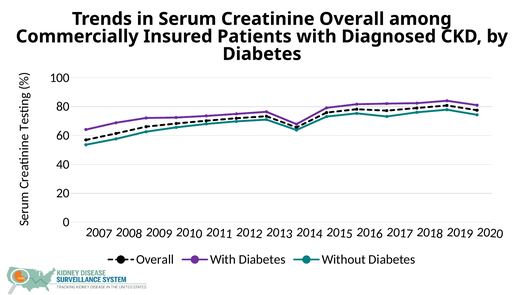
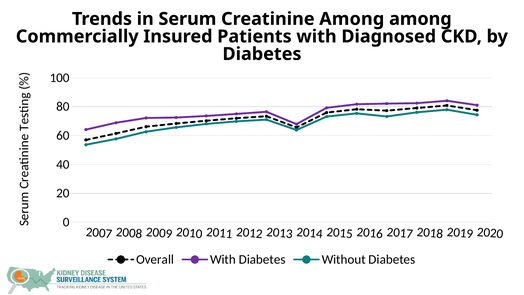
Creatinine Overall: Overall -> Among
